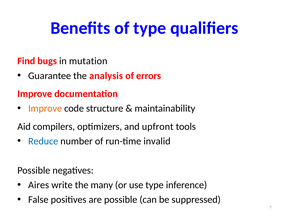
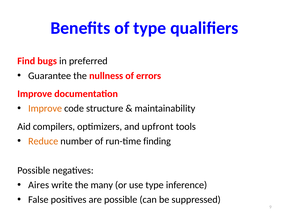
mutation: mutation -> preferred
analysis: analysis -> nullness
Reduce colour: blue -> orange
invalid: invalid -> finding
